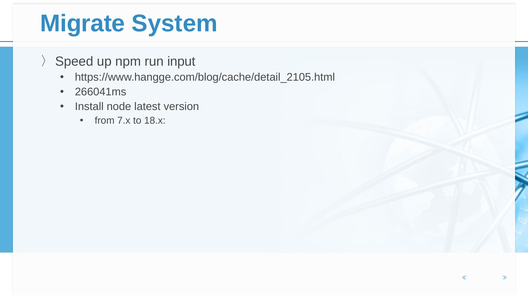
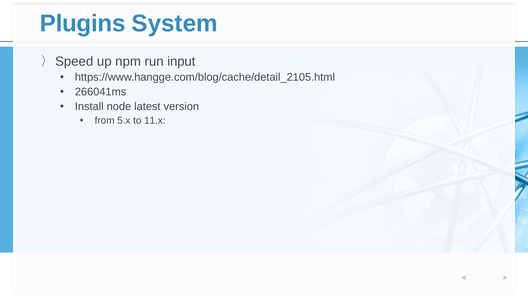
Migrate: Migrate -> Plugins
7.x: 7.x -> 5.x
18.x: 18.x -> 11.x
